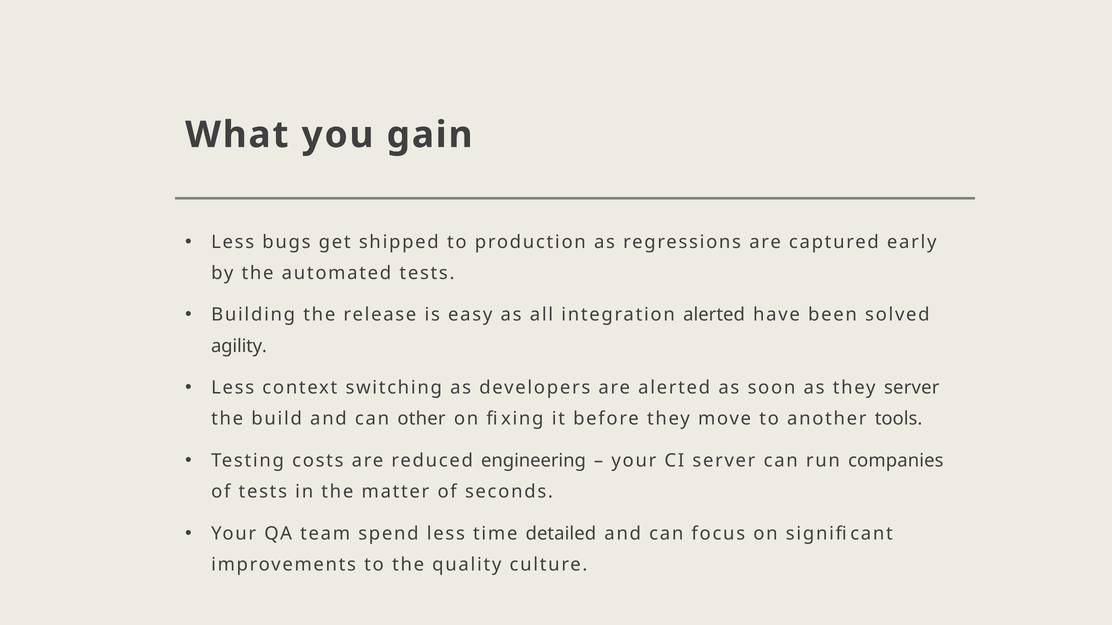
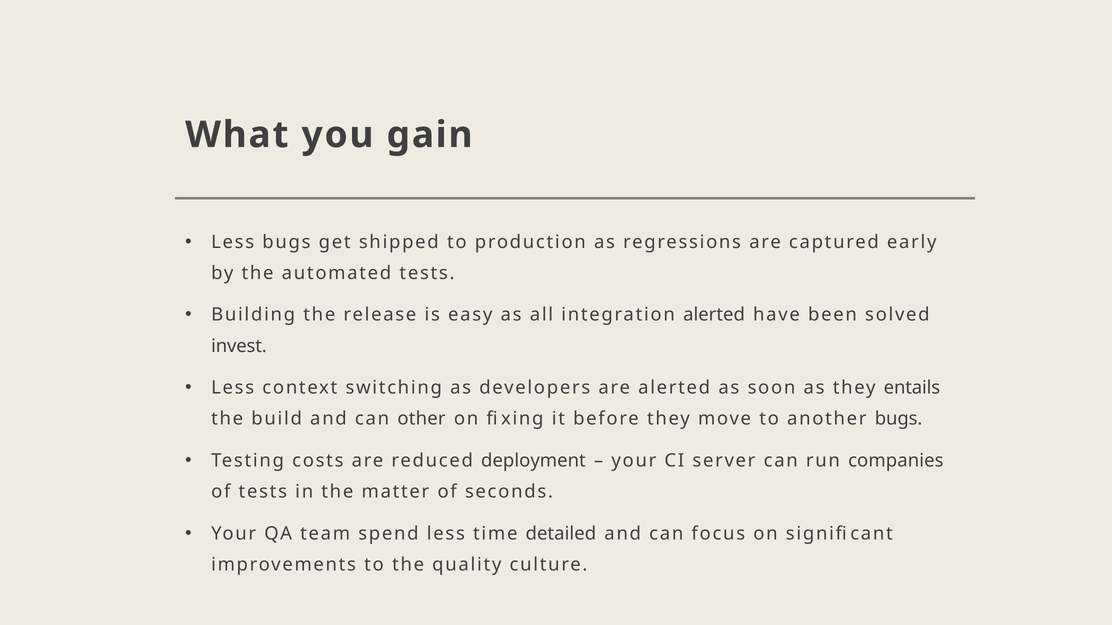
agility: agility -> invest
they server: server -> entails
another tools: tools -> bugs
engineering: engineering -> deployment
